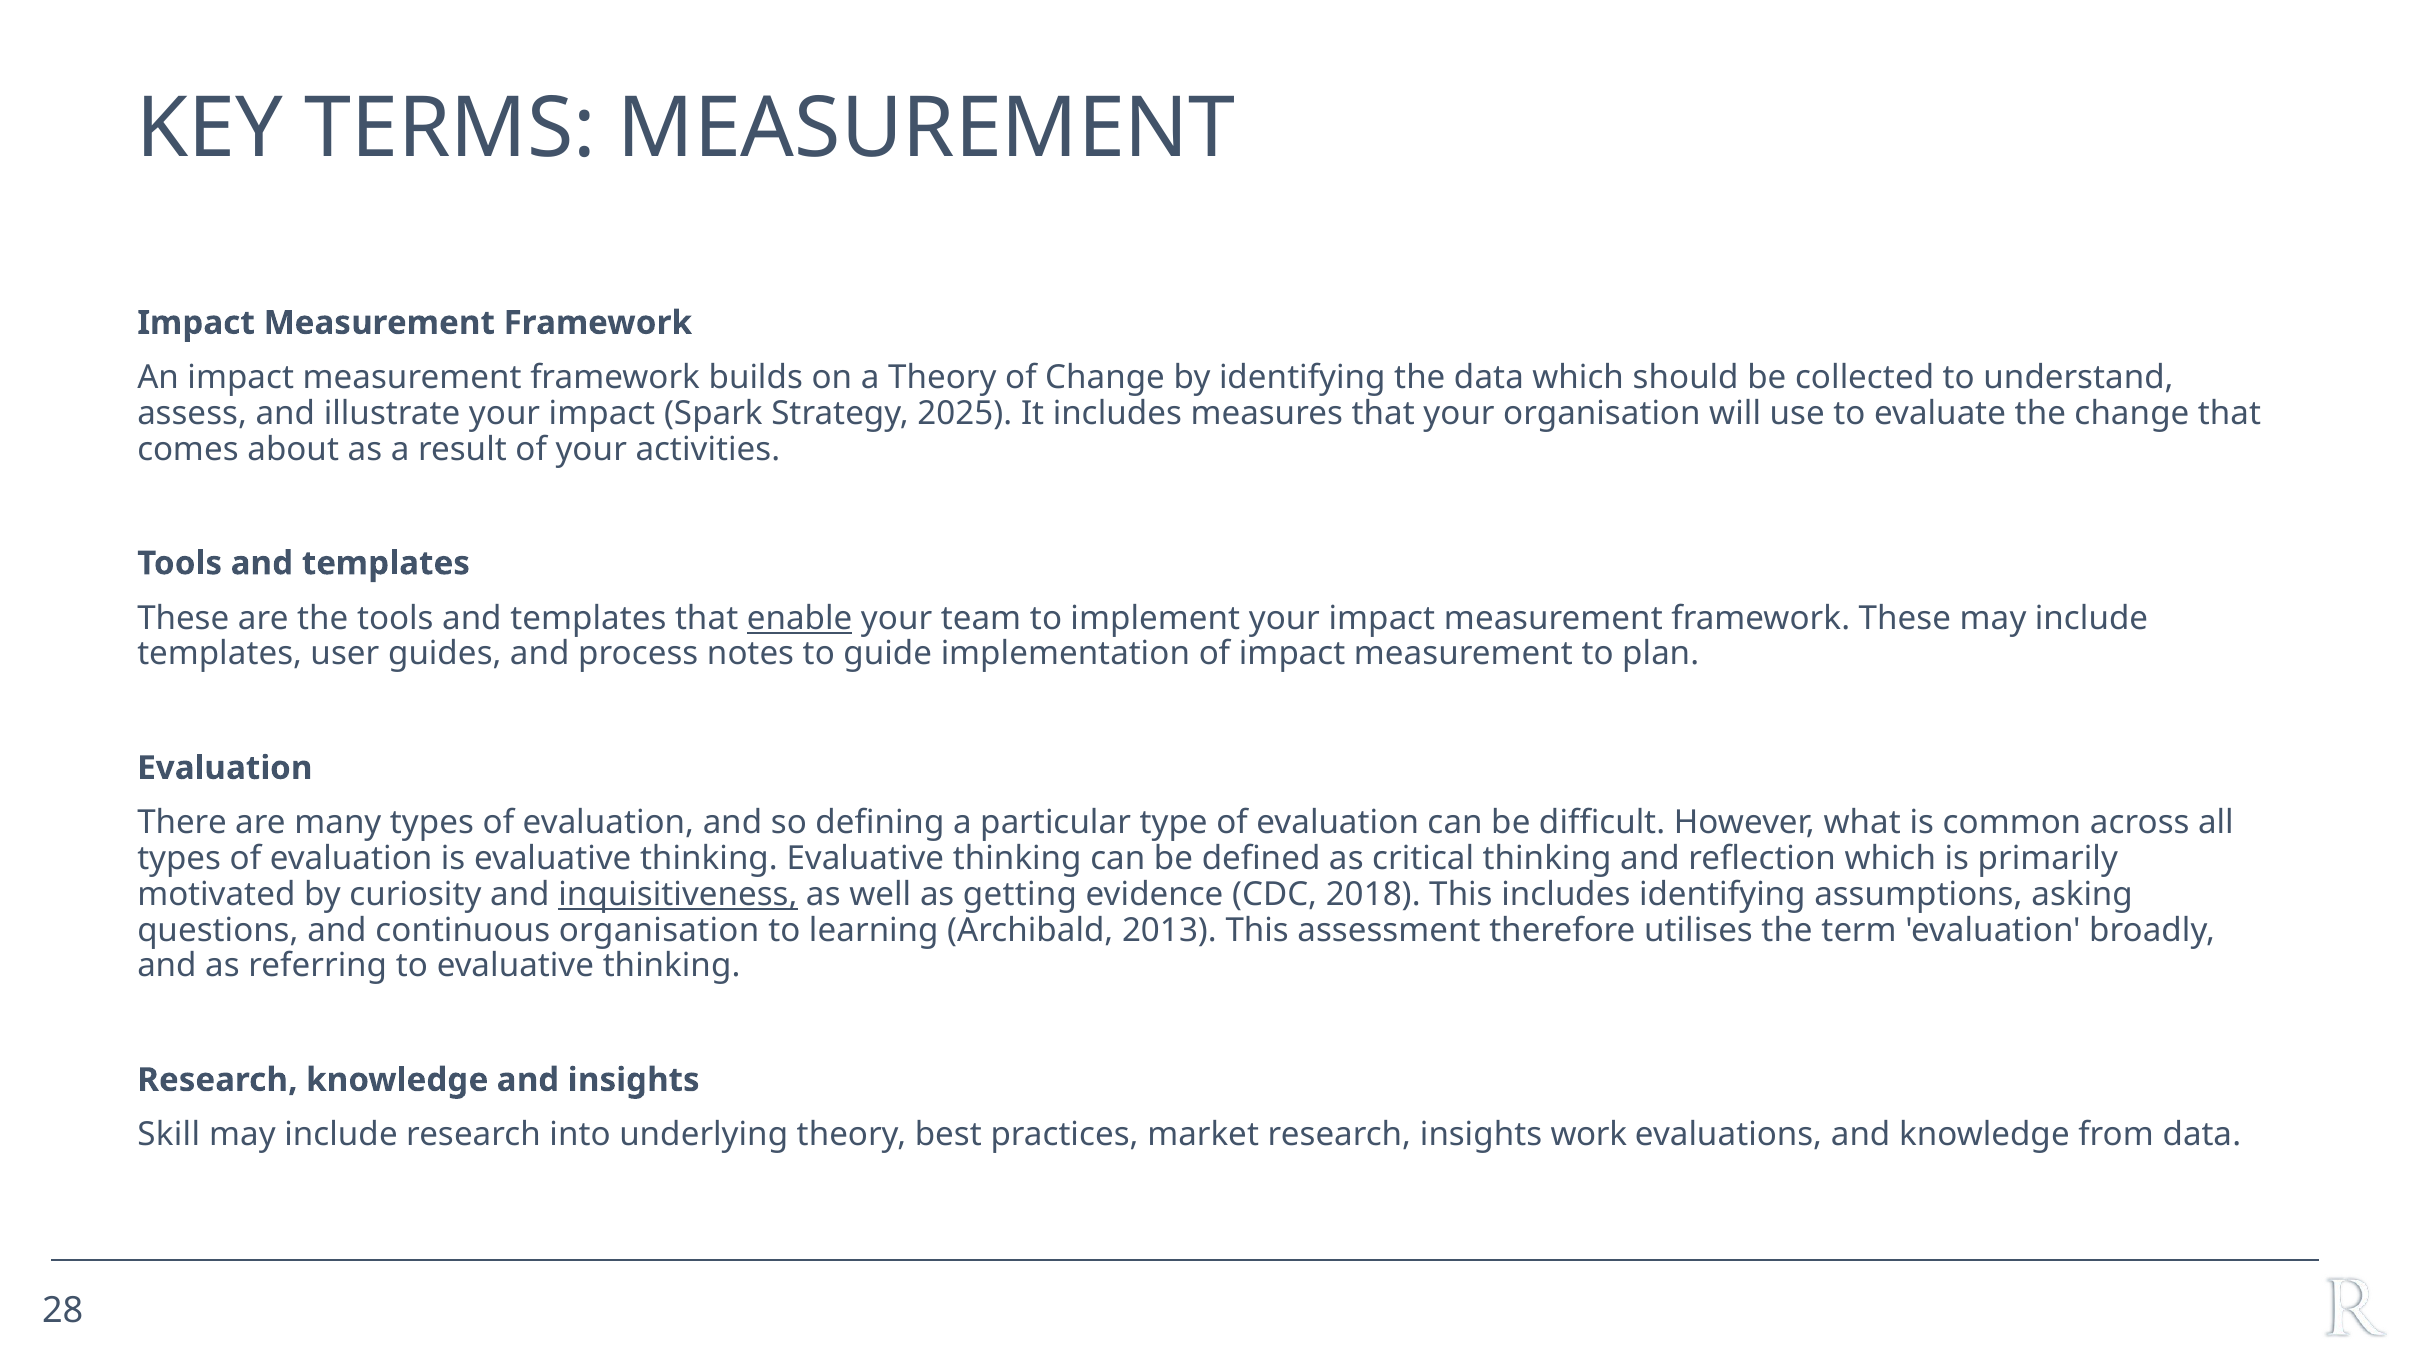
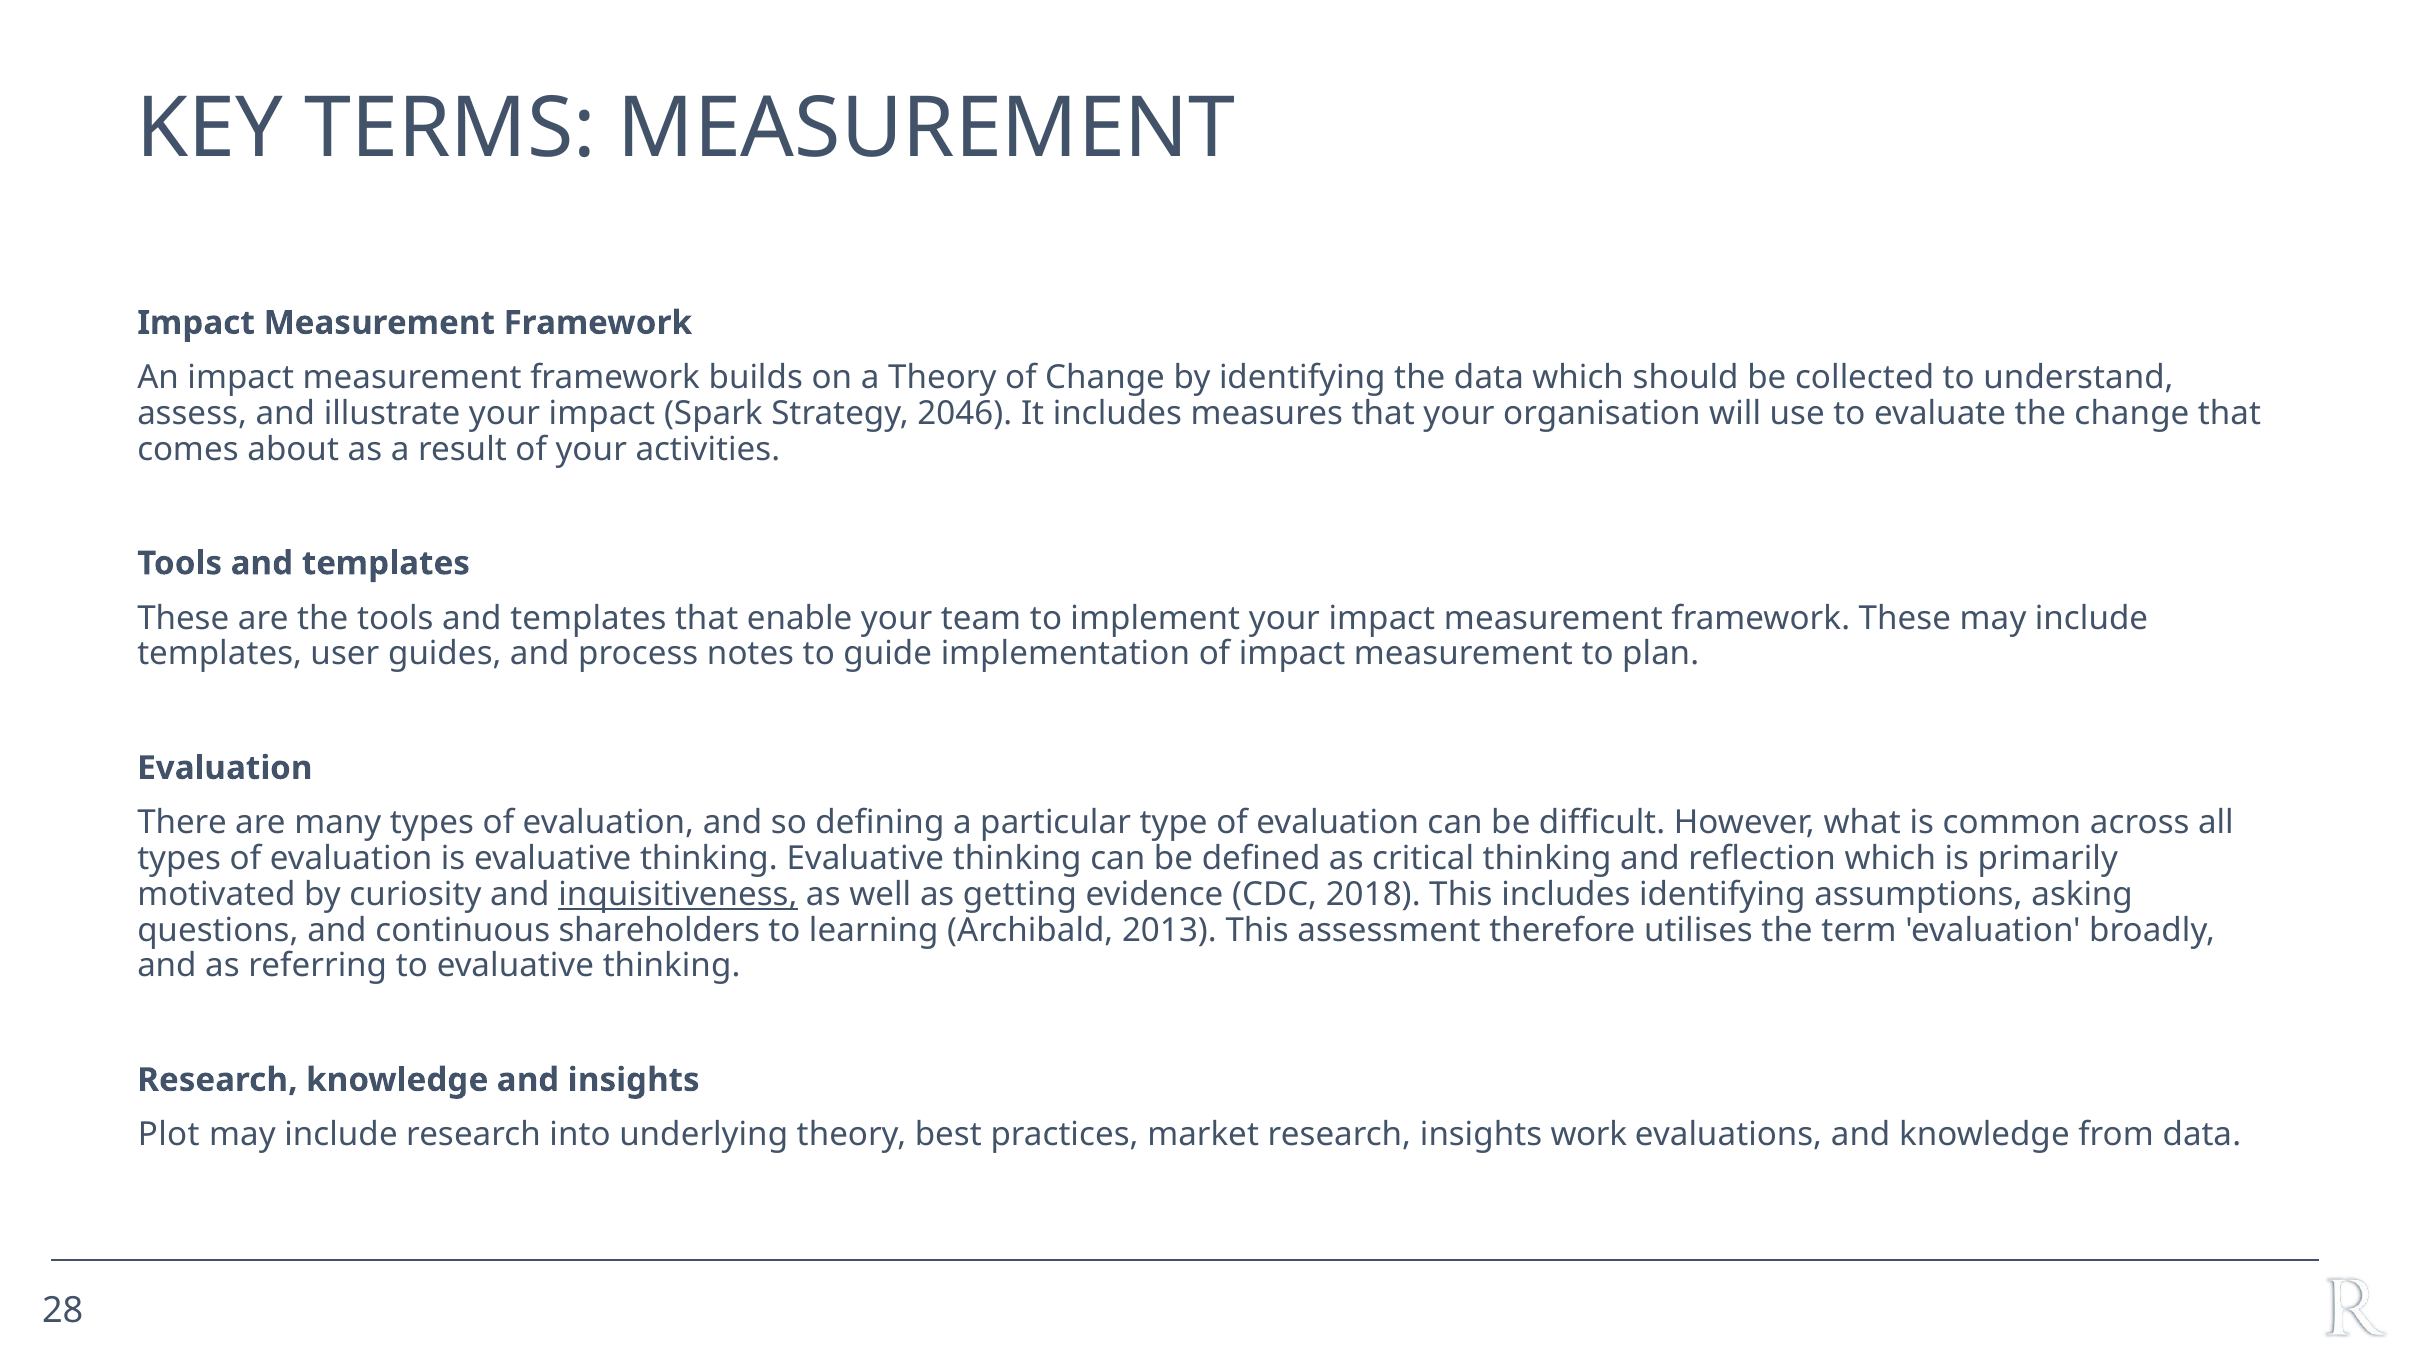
2025: 2025 -> 2046
enable underline: present -> none
continuous organisation: organisation -> shareholders
Skill: Skill -> Plot
